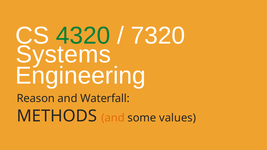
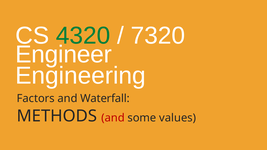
Systems: Systems -> Engineer
Reason: Reason -> Factors
and at (113, 118) colour: orange -> red
